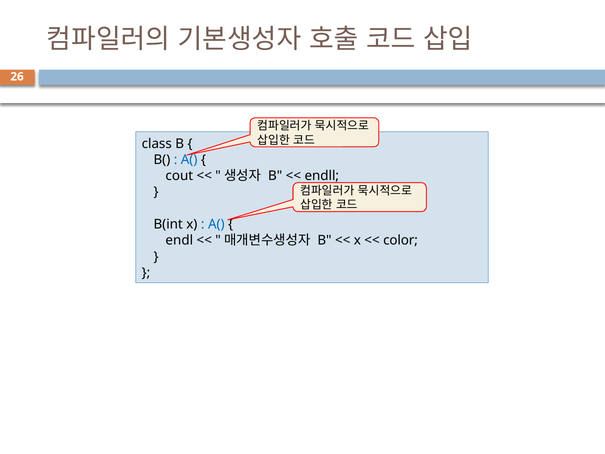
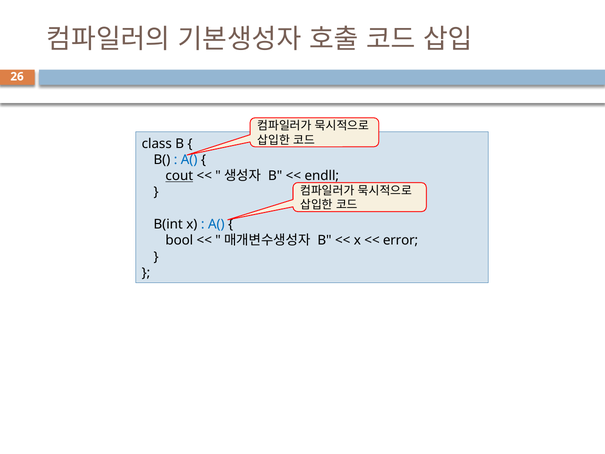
cout underline: none -> present
endl: endl -> bool
color: color -> error
